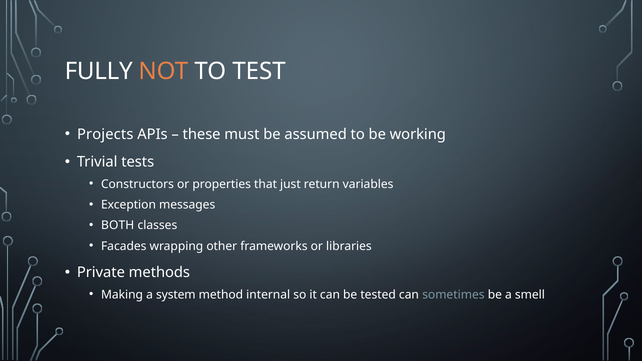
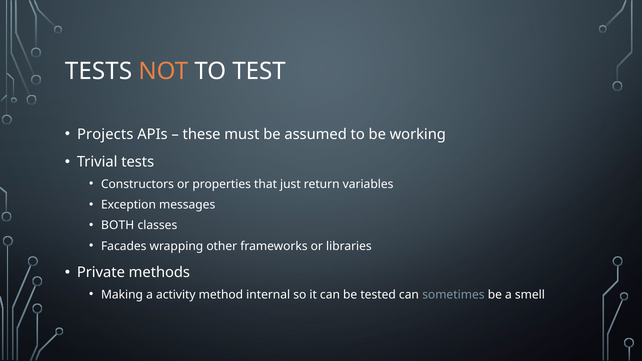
FULLY at (99, 71): FULLY -> TESTS
system: system -> activity
